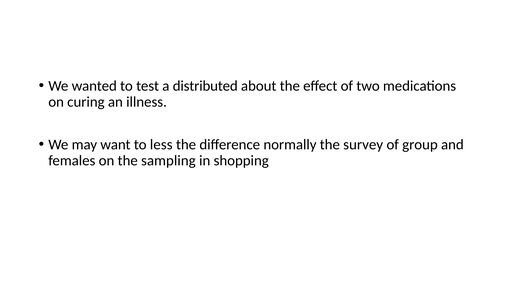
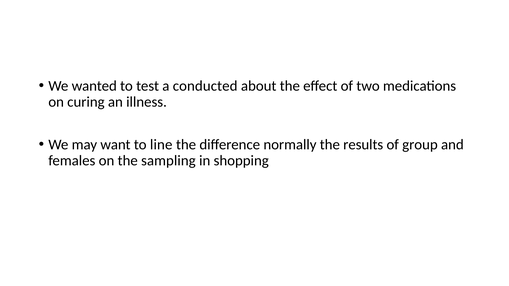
distributed: distributed -> conducted
less: less -> line
survey: survey -> results
